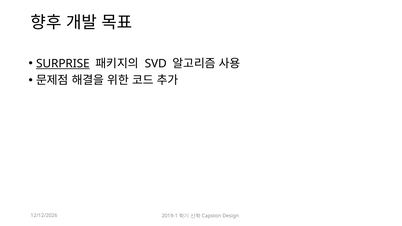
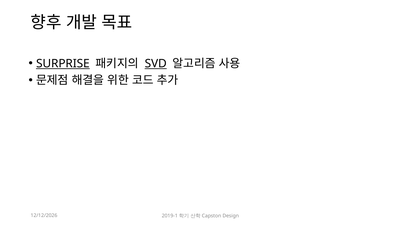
SVD underline: none -> present
